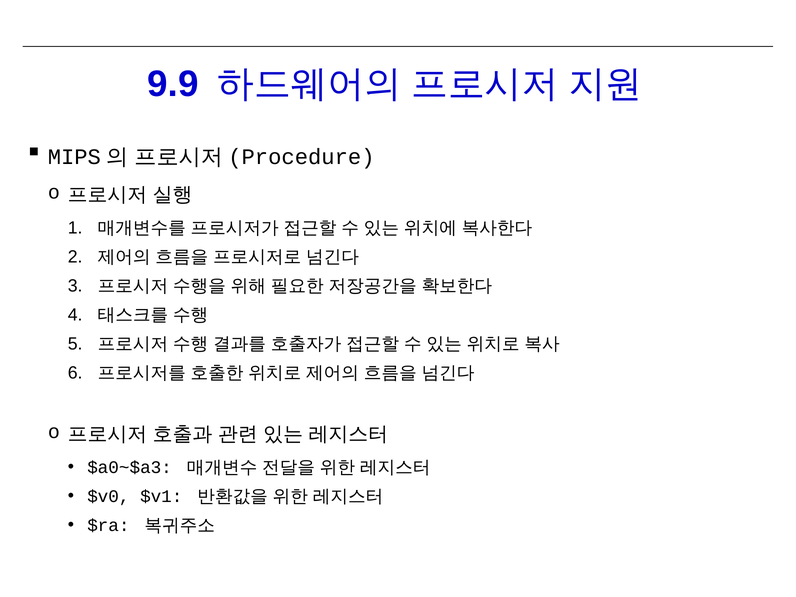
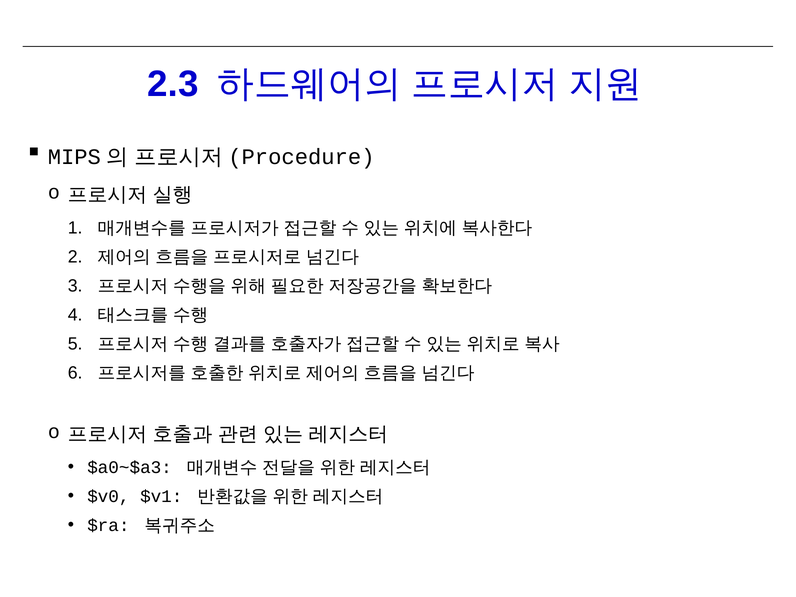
9.9: 9.9 -> 2.3
